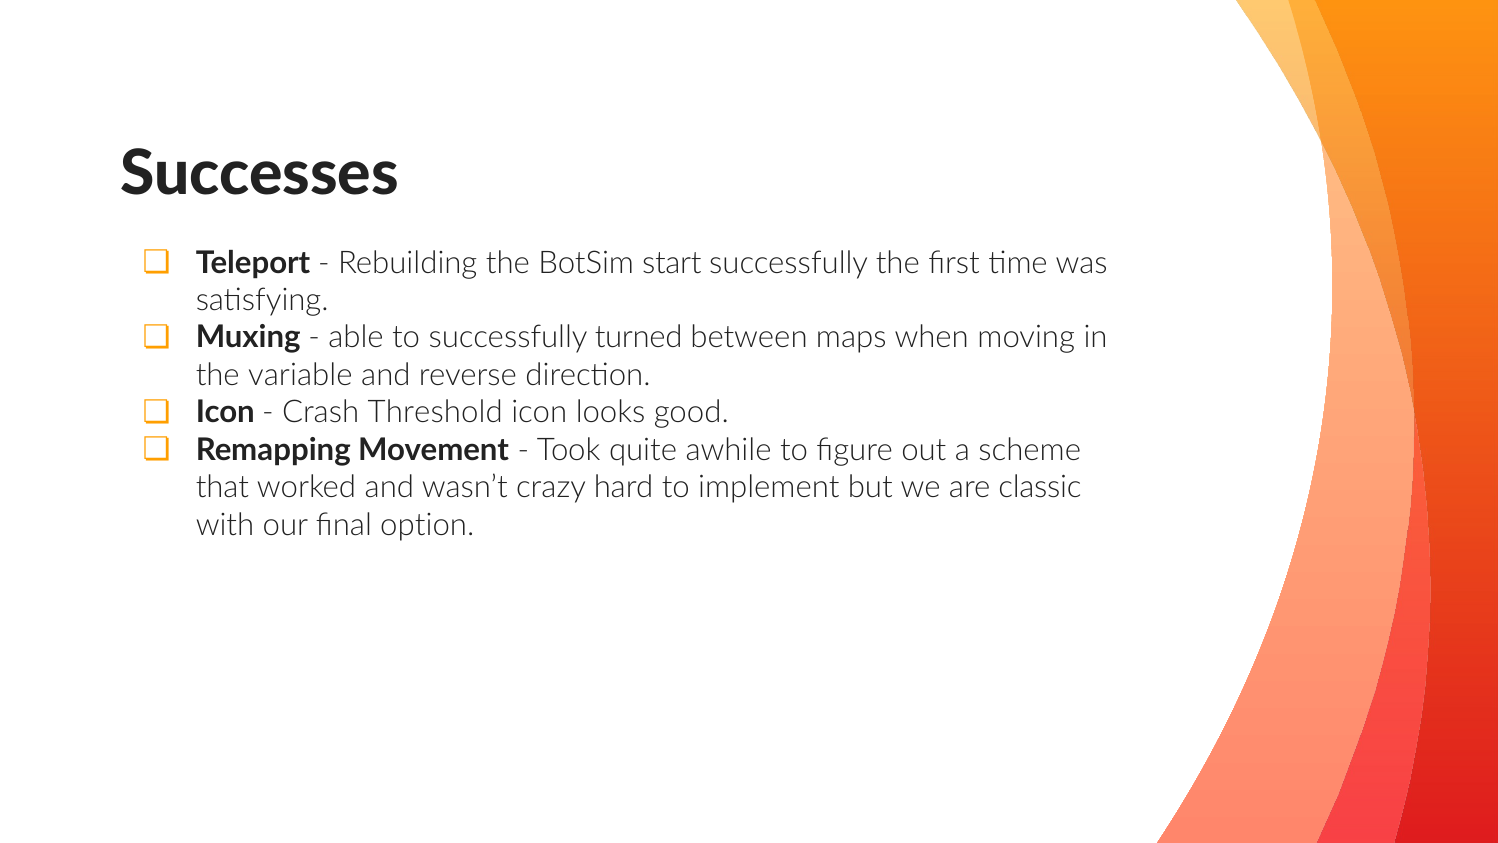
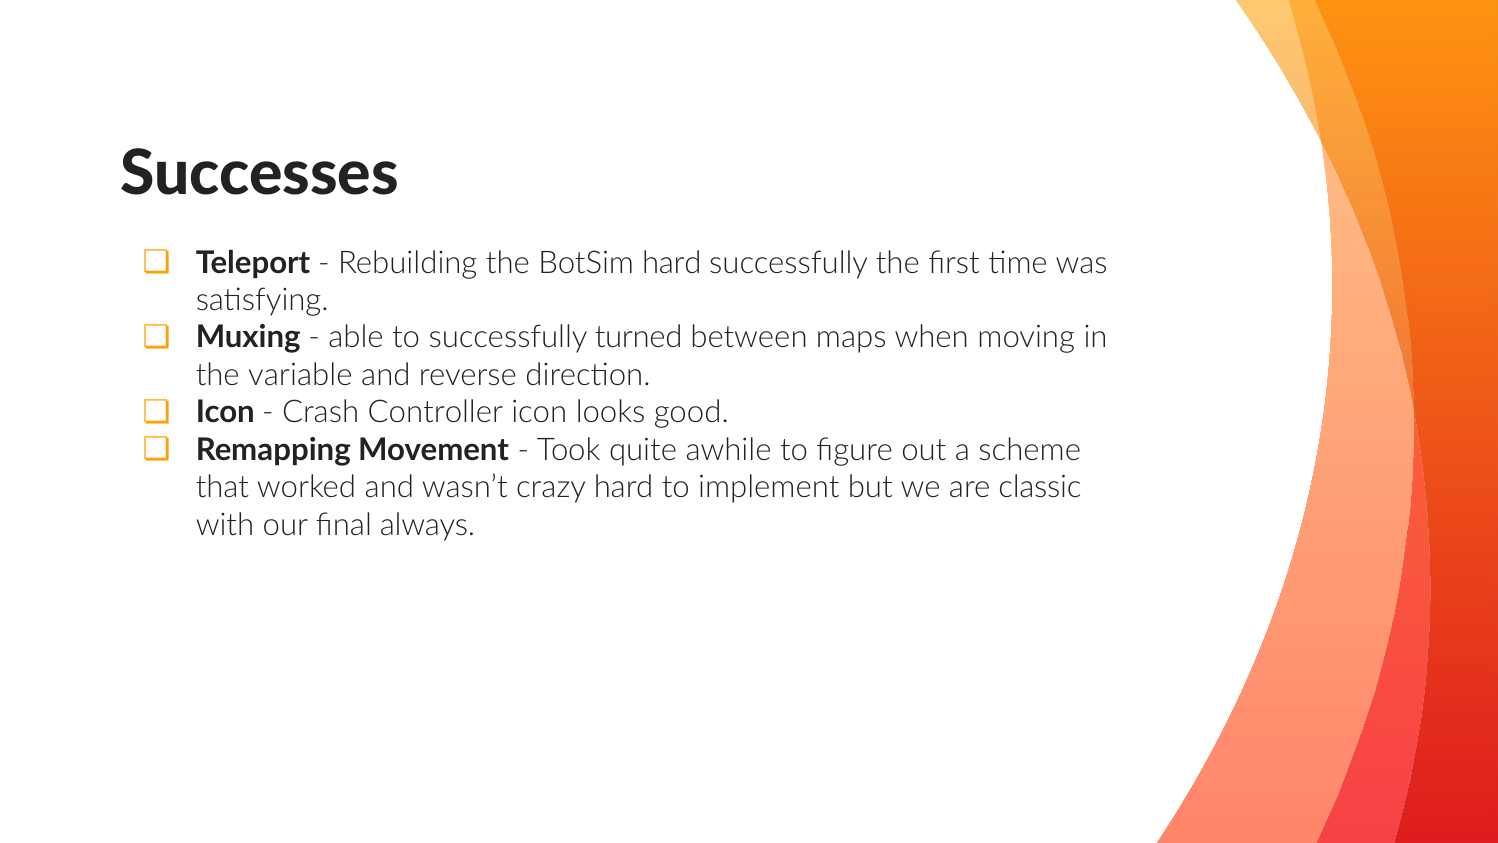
BotSim start: start -> hard
Threshold: Threshold -> Controller
option: option -> always
